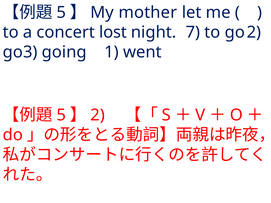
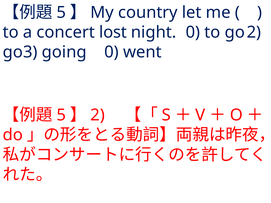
mother: mother -> country
night 7: 7 -> 0
going 1: 1 -> 0
